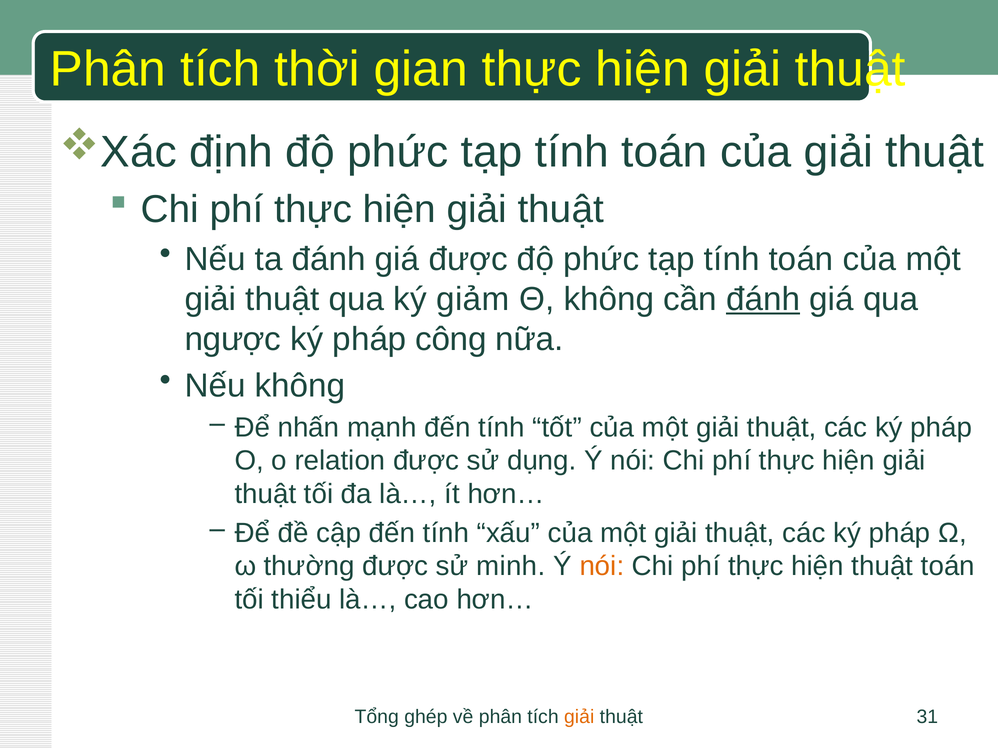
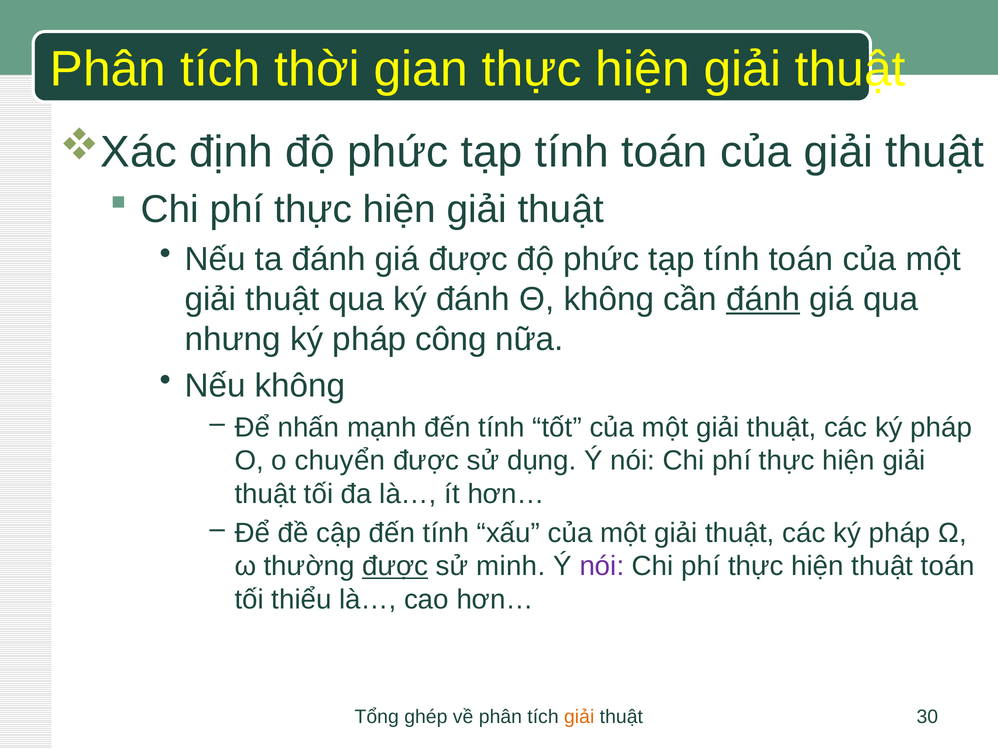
ký giảm: giảm -> đánh
ngược: ngược -> nhưng
relation: relation -> chuyển
được at (395, 566) underline: none -> present
nói at (602, 566) colour: orange -> purple
31: 31 -> 30
